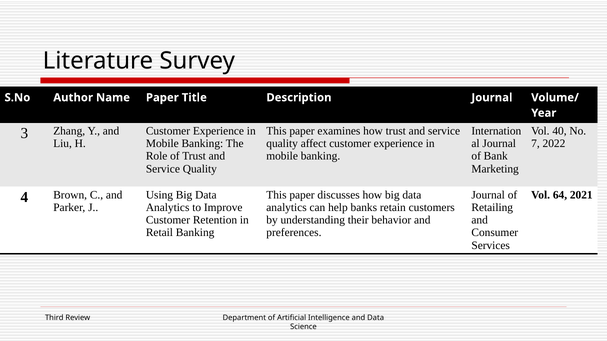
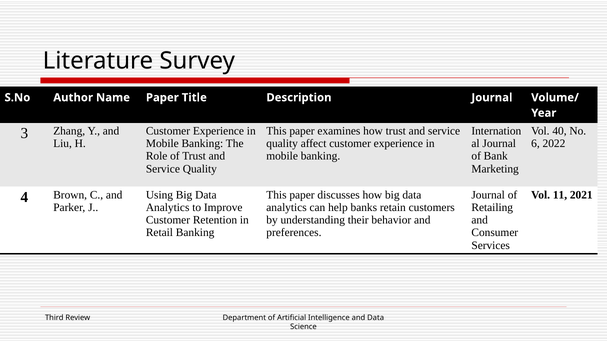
7: 7 -> 6
64: 64 -> 11
